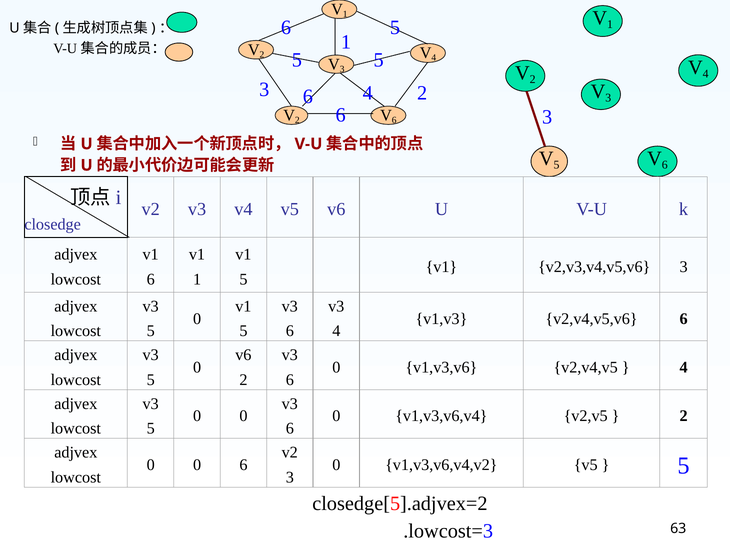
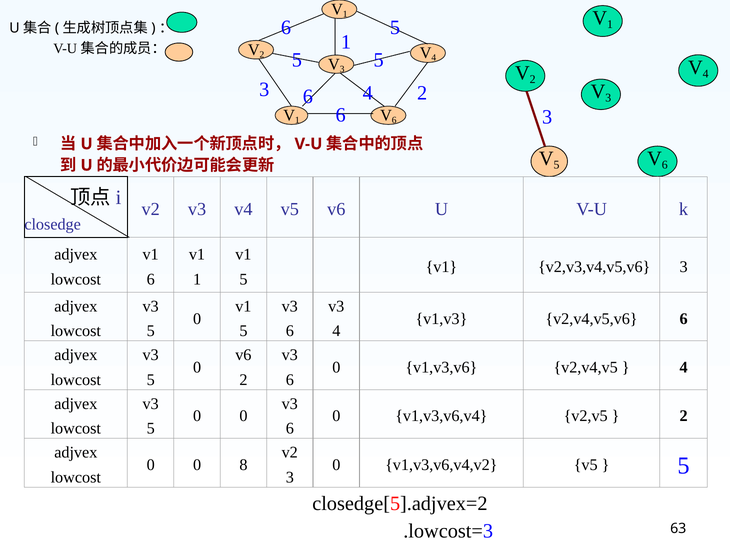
2 at (297, 120): 2 -> 1
0 6: 6 -> 8
